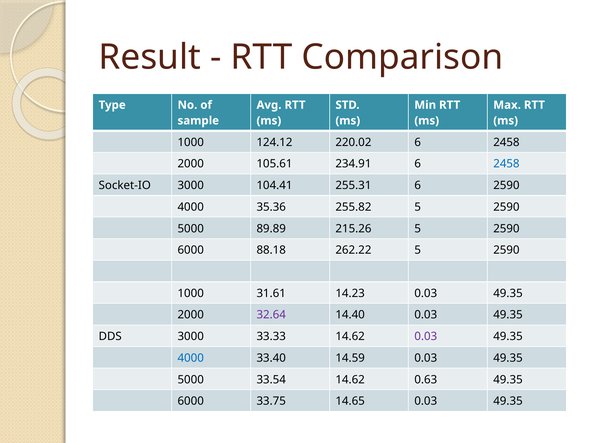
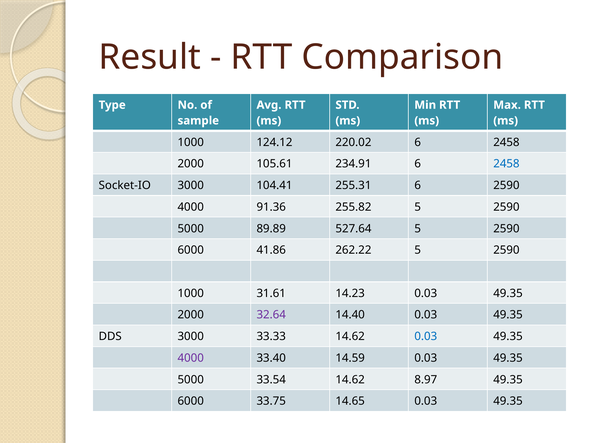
35.36: 35.36 -> 91.36
215.26: 215.26 -> 527.64
88.18: 88.18 -> 41.86
0.03 at (426, 337) colour: purple -> blue
4000 at (191, 358) colour: blue -> purple
0.63: 0.63 -> 8.97
